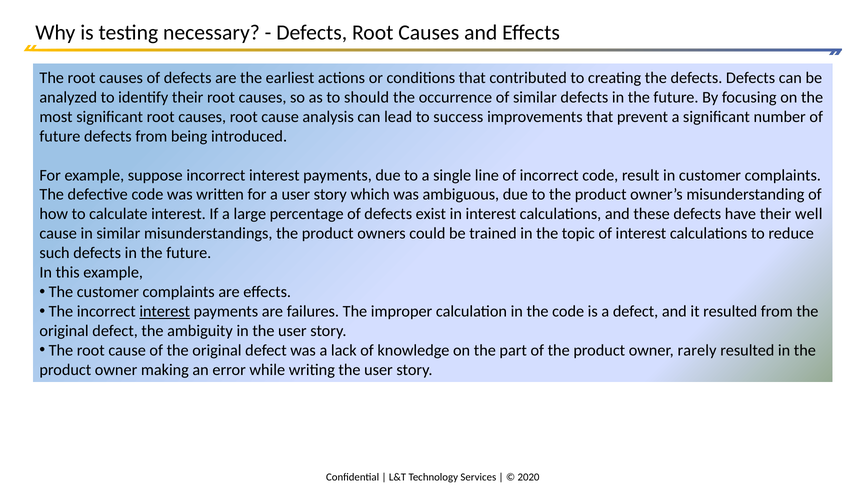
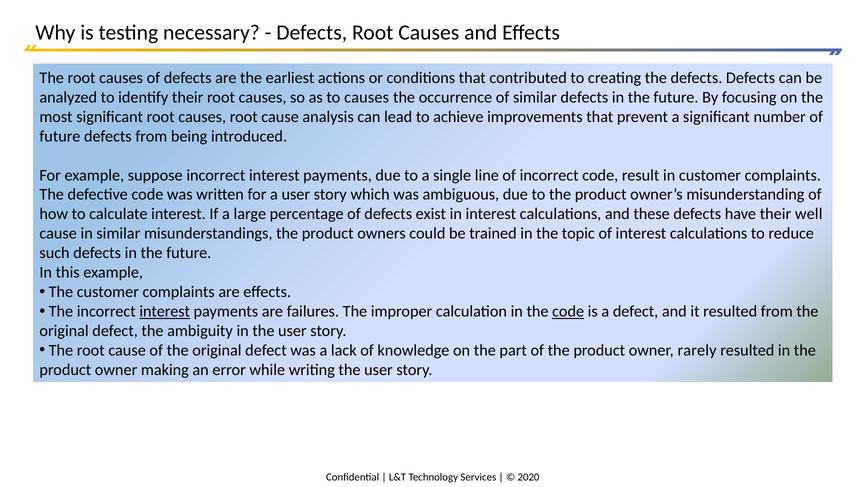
to should: should -> causes
success: success -> achieve
code at (568, 312) underline: none -> present
